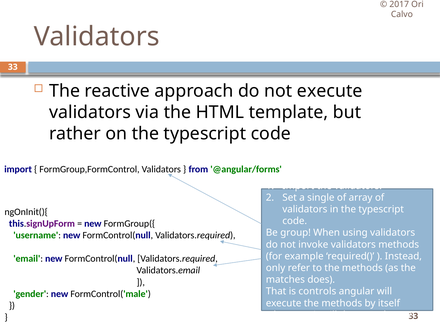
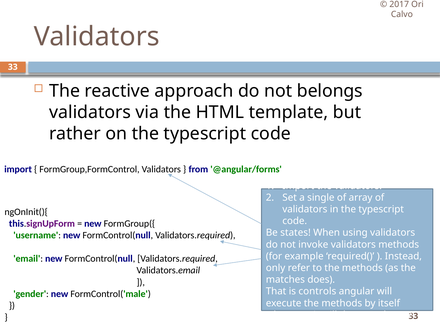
not execute: execute -> belongs
group: group -> states
